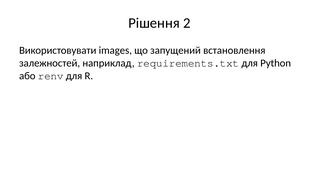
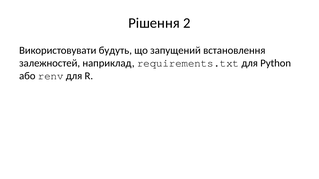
images: images -> будуть
